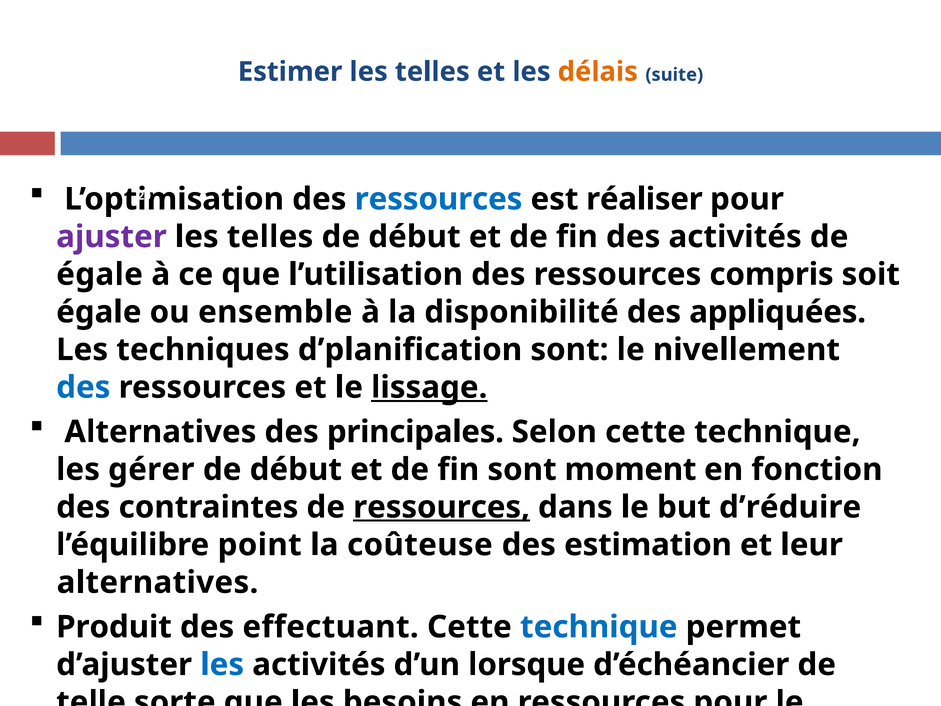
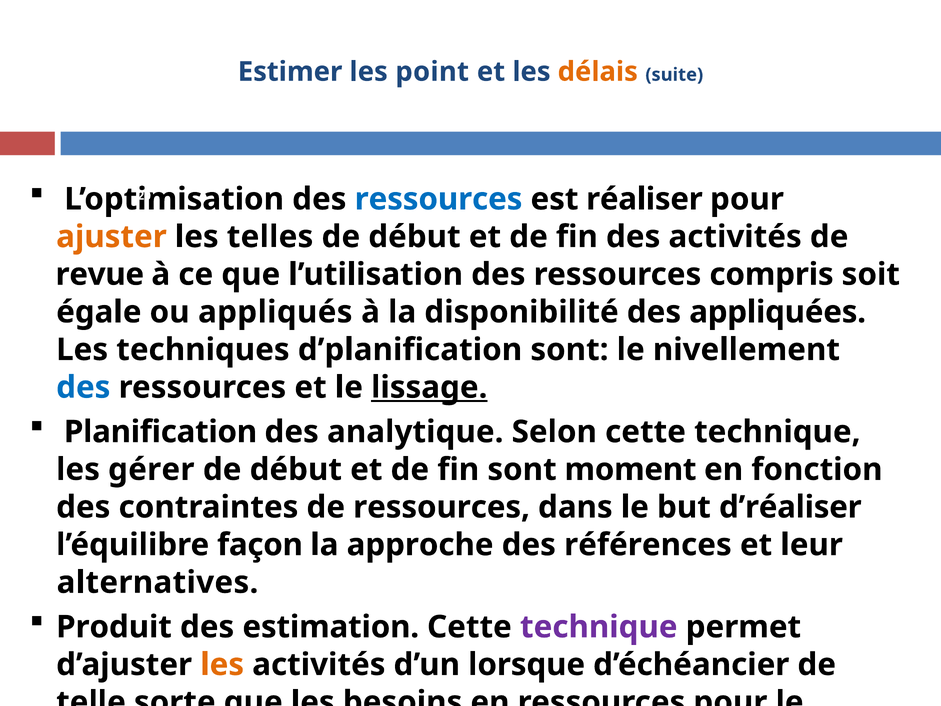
Estimer les telles: telles -> point
ajuster colour: purple -> orange
égale at (100, 274): égale -> revue
ensemble: ensemble -> appliqués
Alternatives at (160, 432): Alternatives -> Planification
principales: principales -> analytique
ressources at (442, 507) underline: present -> none
d’réduire: d’réduire -> d’réaliser
point: point -> façon
coûteuse: coûteuse -> approche
estimation: estimation -> références
effectuant: effectuant -> estimation
technique at (599, 627) colour: blue -> purple
les at (222, 664) colour: blue -> orange
